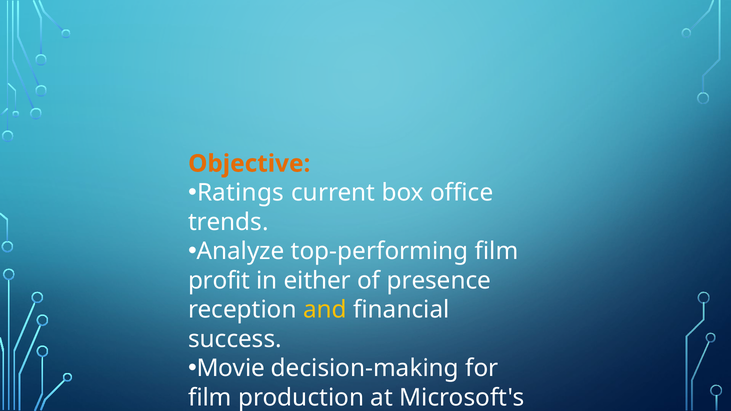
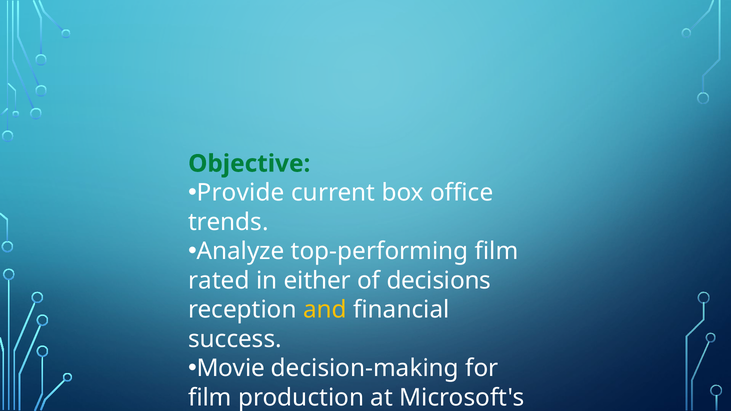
Objective colour: orange -> green
Ratings: Ratings -> Provide
profit: profit -> rated
presence: presence -> decisions
